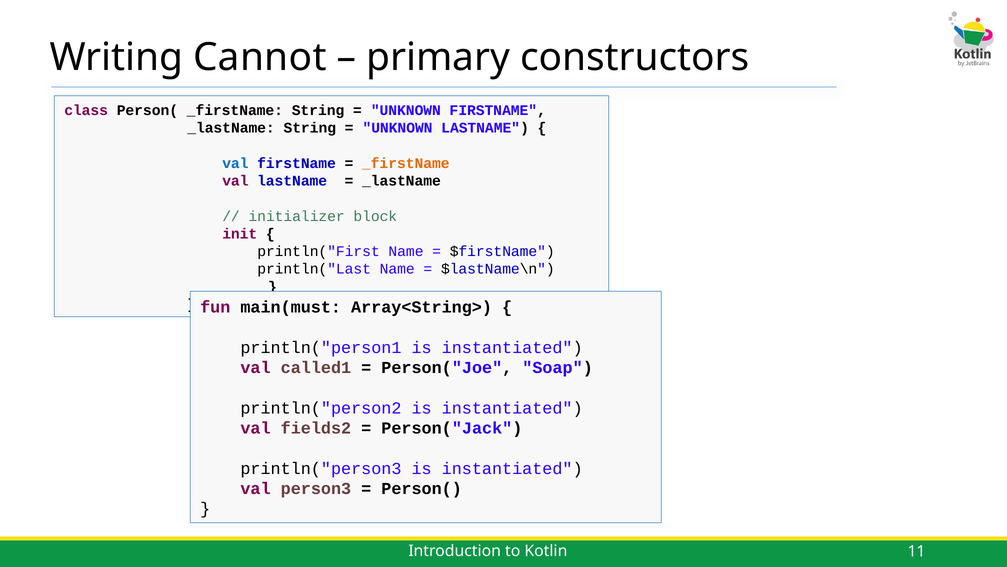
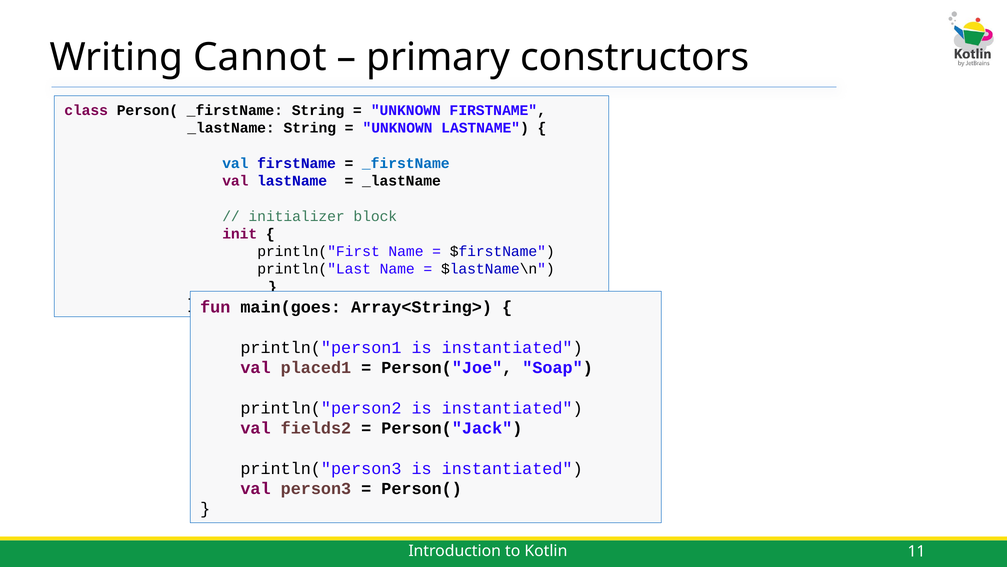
_firstName at (406, 163) colour: orange -> blue
main(must: main(must -> main(goes
called1: called1 -> placed1
